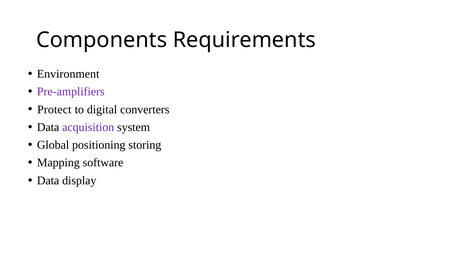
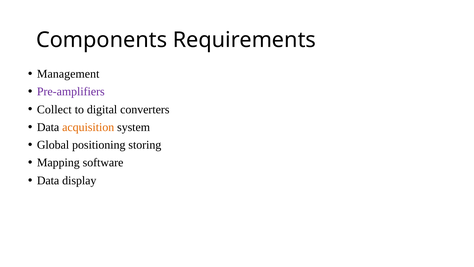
Environment: Environment -> Management
Protect: Protect -> Collect
acquisition colour: purple -> orange
